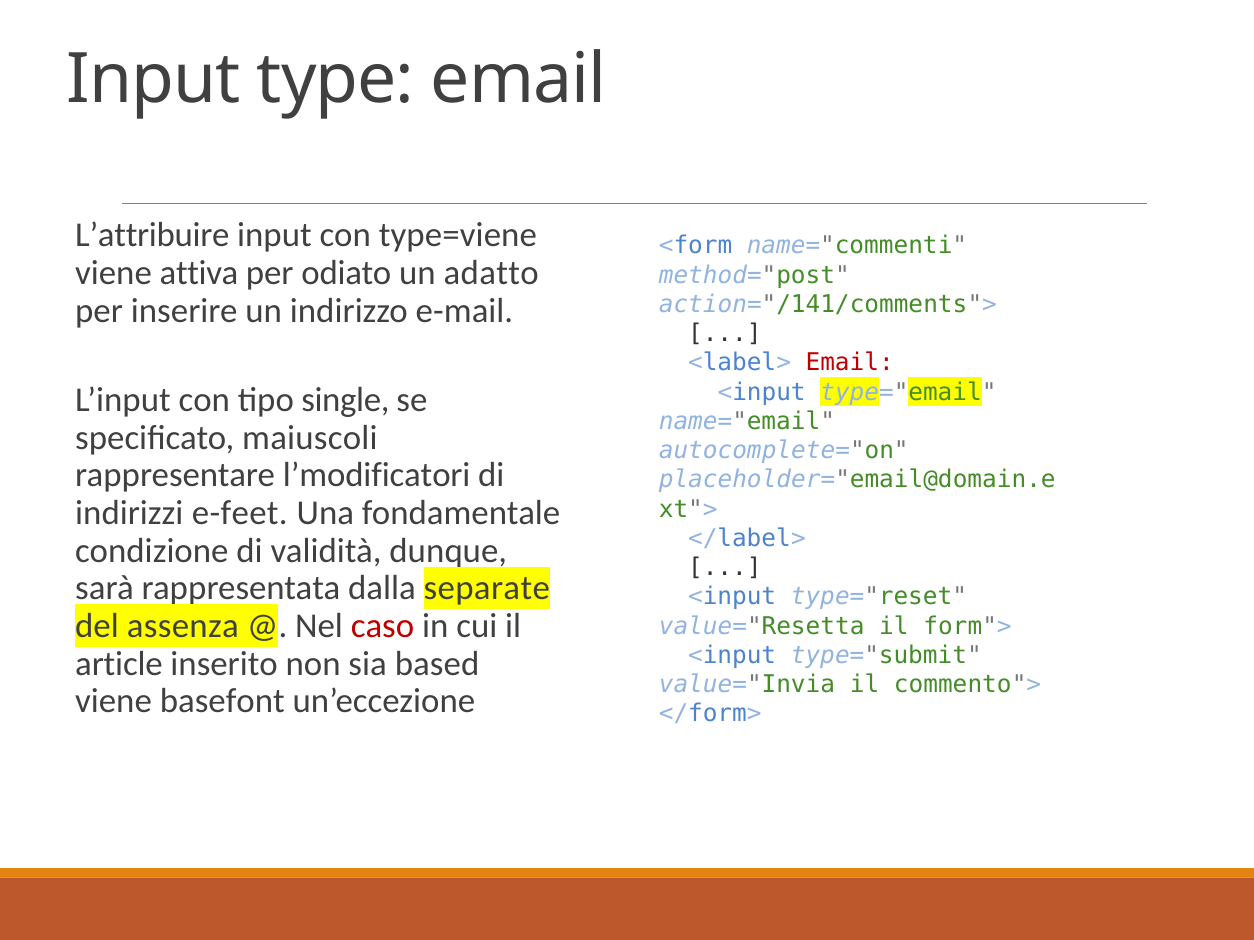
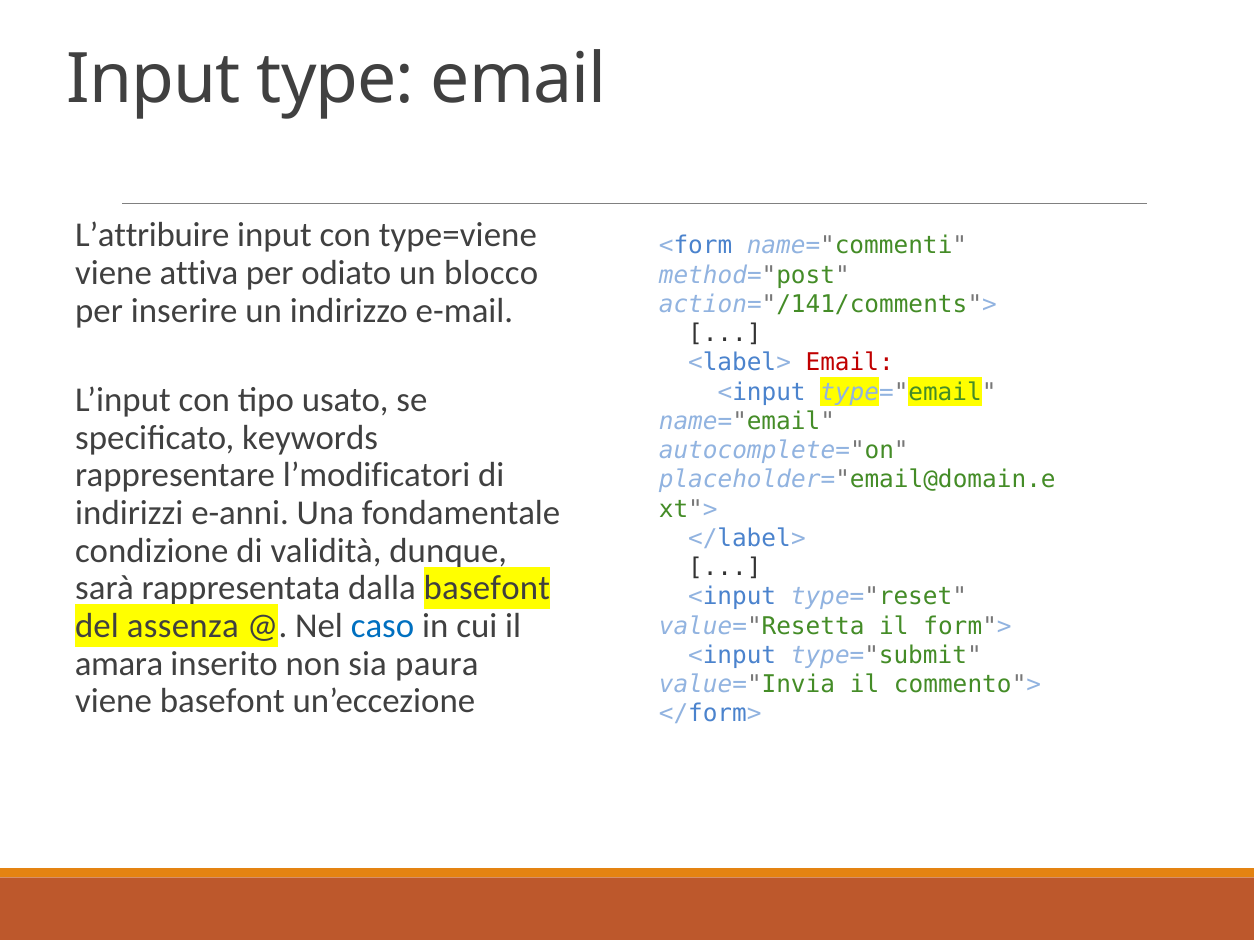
adatto: adatto -> blocco
single: single -> usato
maiuscoli: maiuscoli -> keywords
e-feet: e-feet -> e-anni
dalla separate: separate -> basefont
caso colour: red -> blue
article: article -> amara
based: based -> paura
